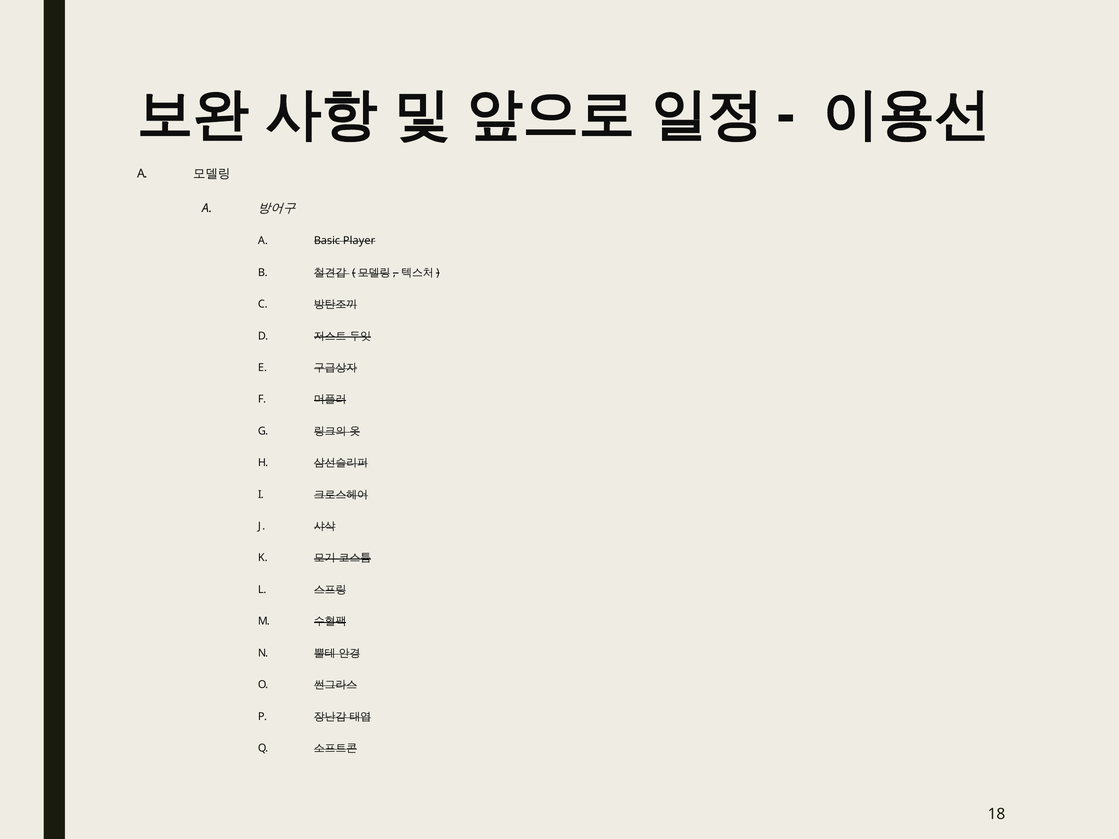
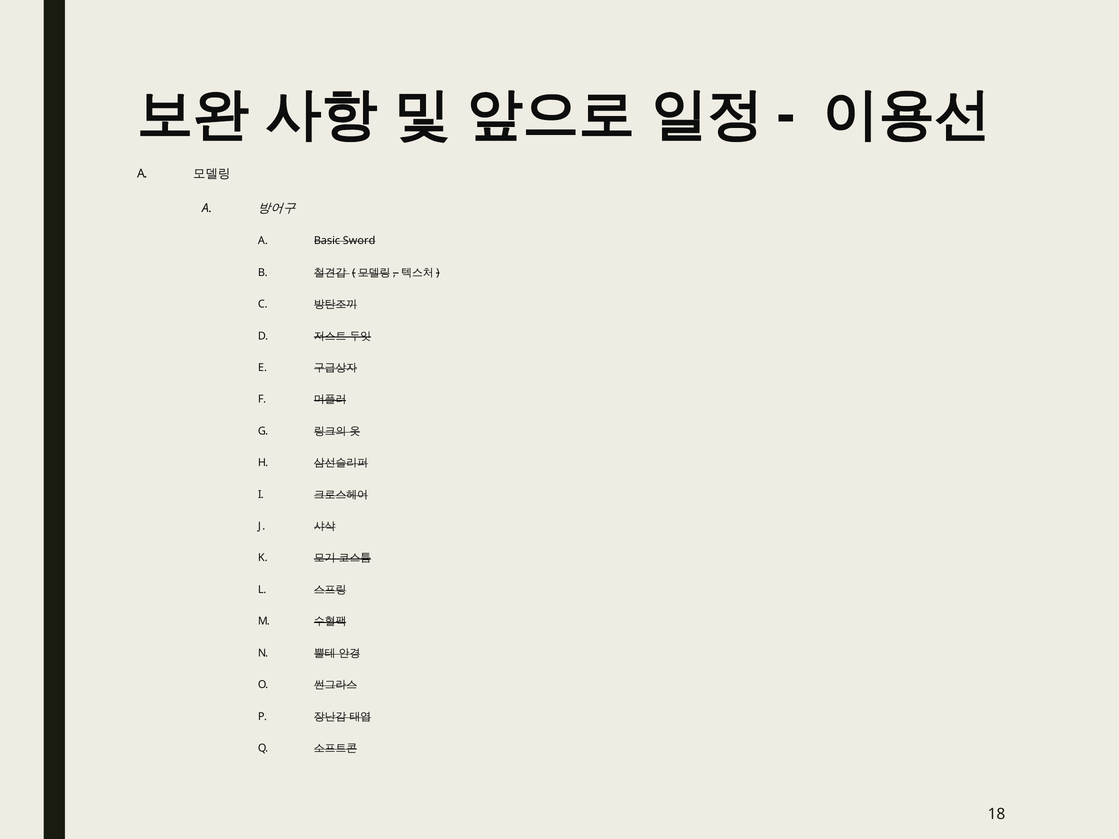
Player: Player -> Sword
